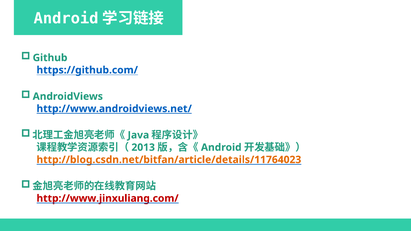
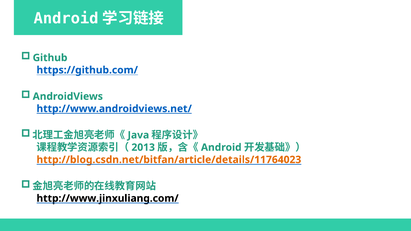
http://www.jinxuliang.com/ colour: red -> black
